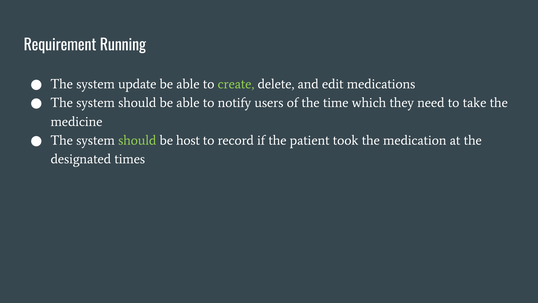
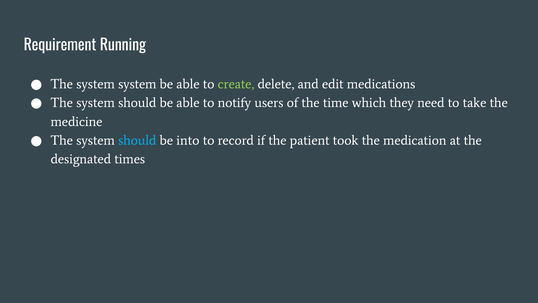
system update: update -> system
should at (137, 140) colour: light green -> light blue
host: host -> into
